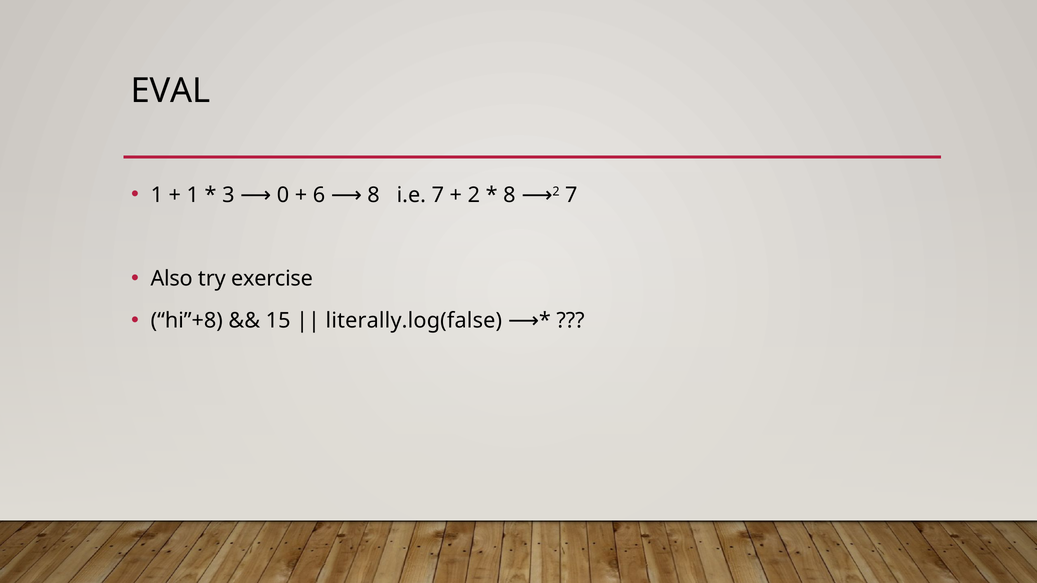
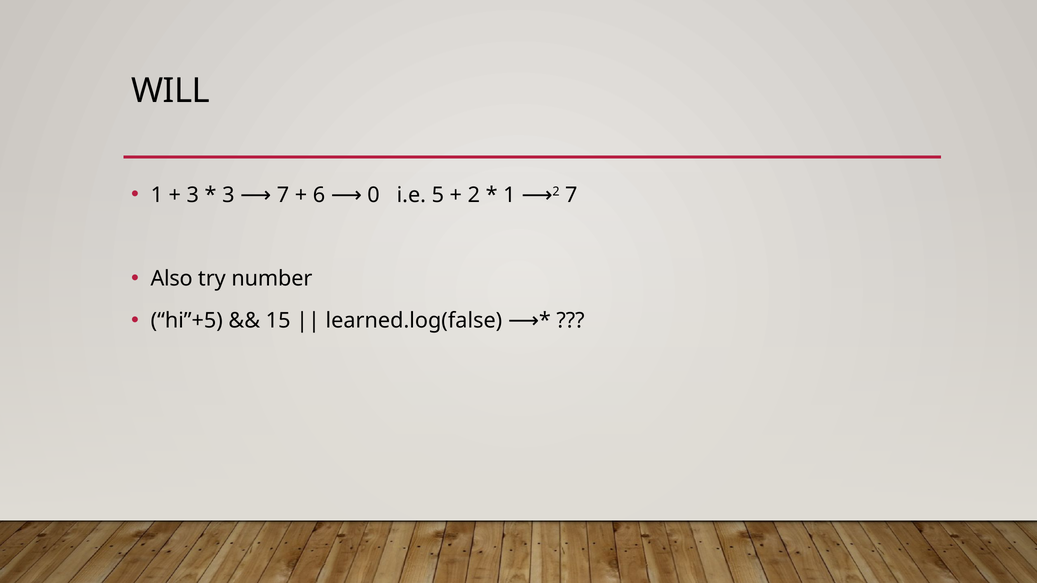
EVAL: EVAL -> WILL
1 at (193, 195): 1 -> 3
3 0: 0 -> 7
6 8: 8 -> 0
i.e 7: 7 -> 5
8 at (509, 195): 8 -> 1
exercise: exercise -> number
hi”+8: hi”+8 -> hi”+5
literally.log(false: literally.log(false -> learned.log(false
